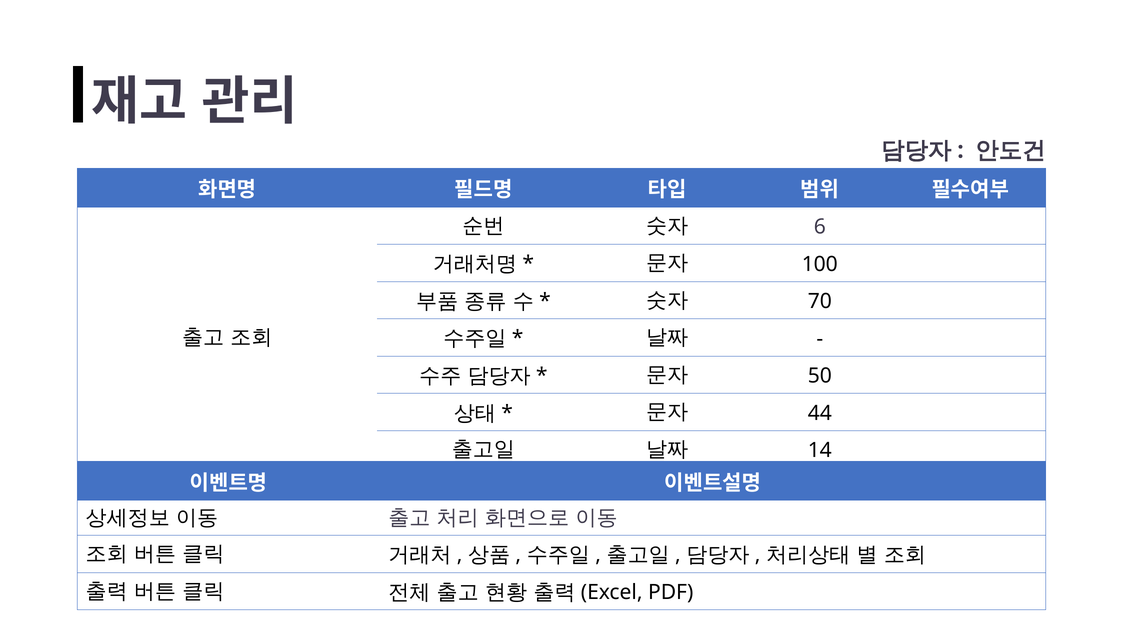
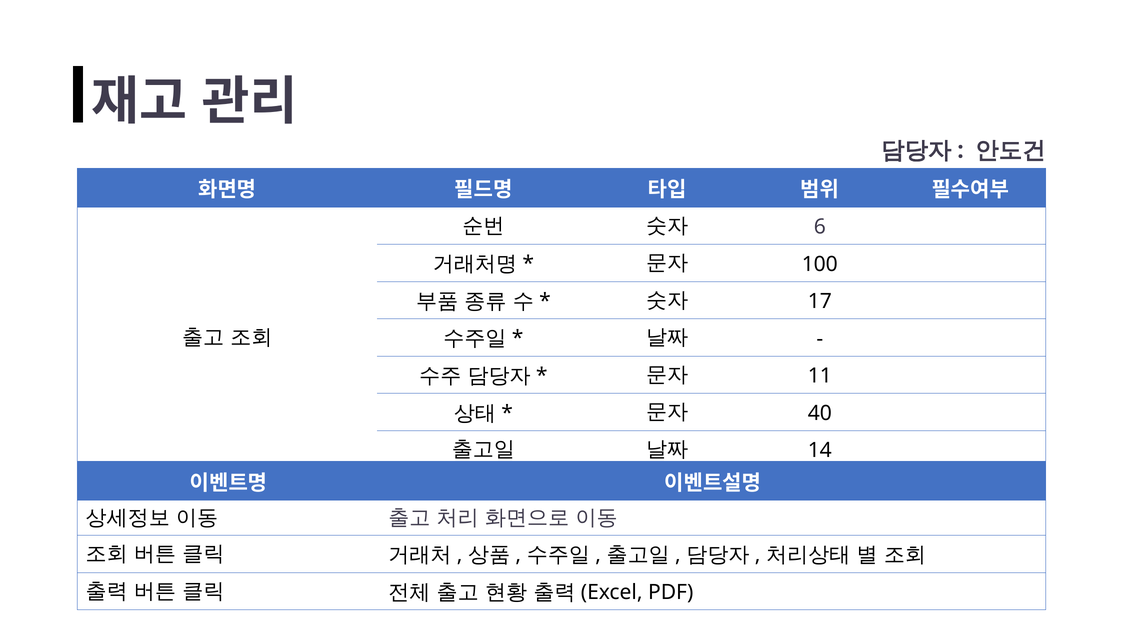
70: 70 -> 17
50: 50 -> 11
44: 44 -> 40
